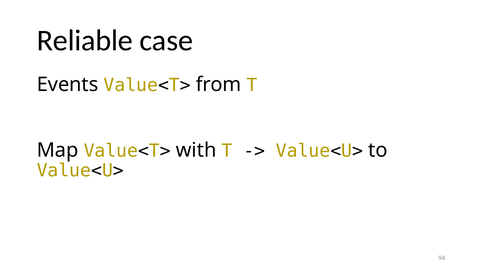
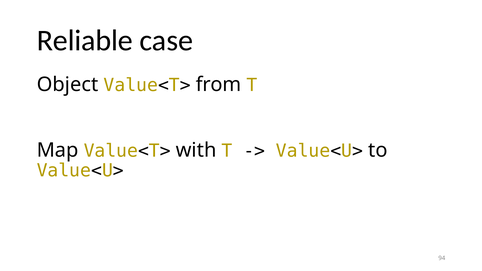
Events: Events -> Object
